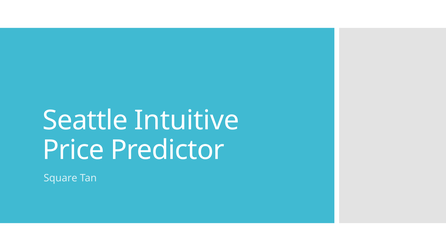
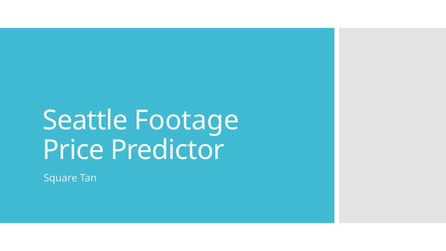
Intuitive: Intuitive -> Footage
